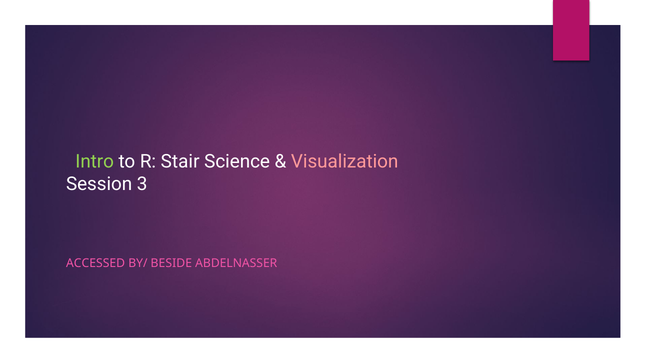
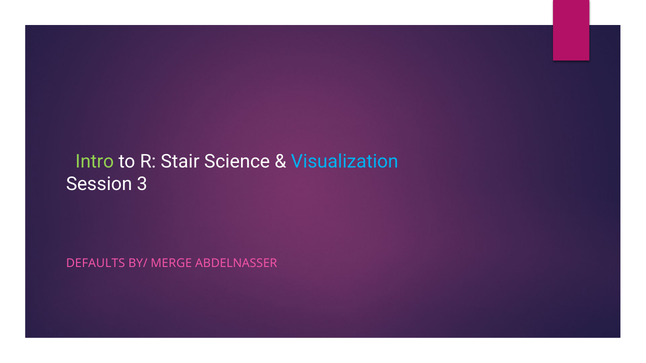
Visualization colour: pink -> light blue
ACCESSED: ACCESSED -> DEFAULTS
BESIDE: BESIDE -> MERGE
